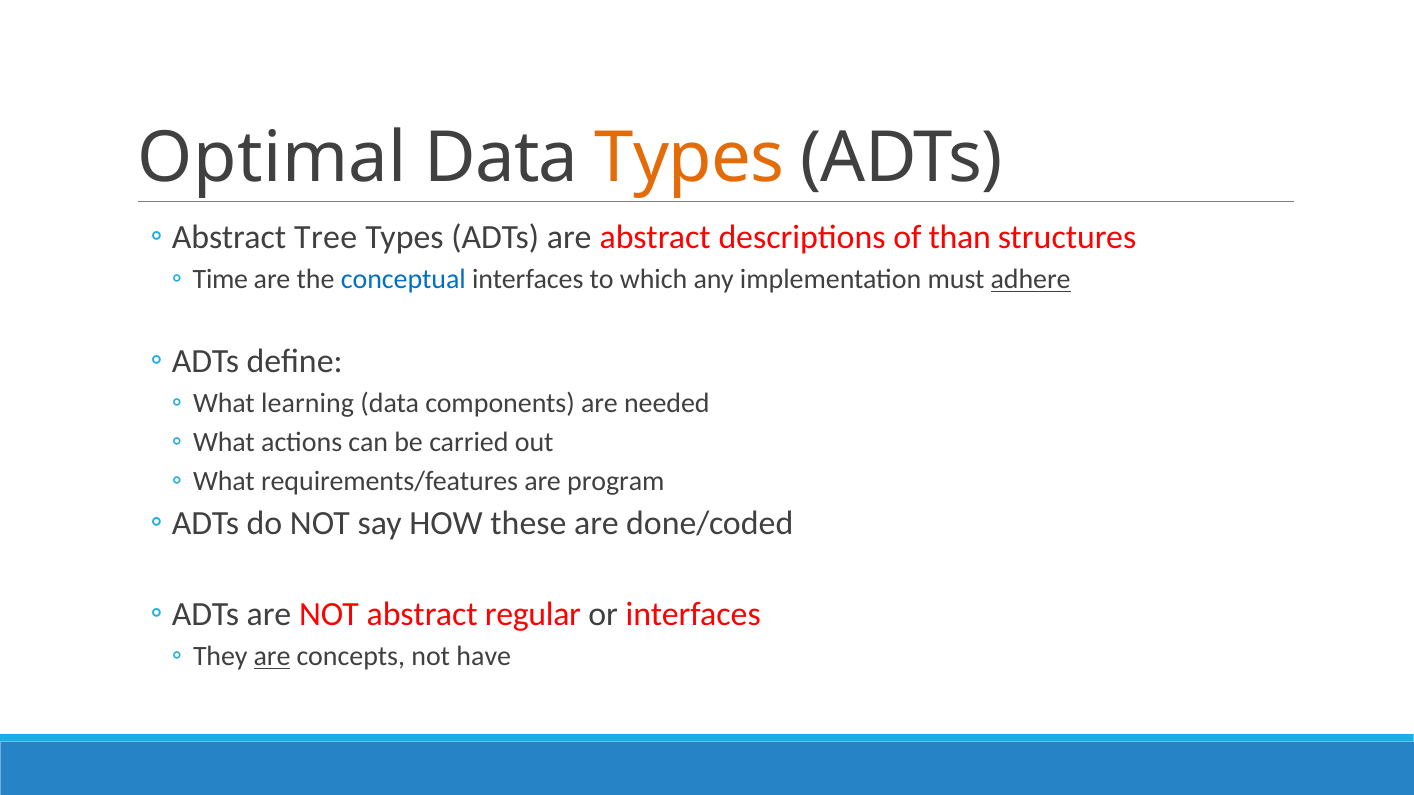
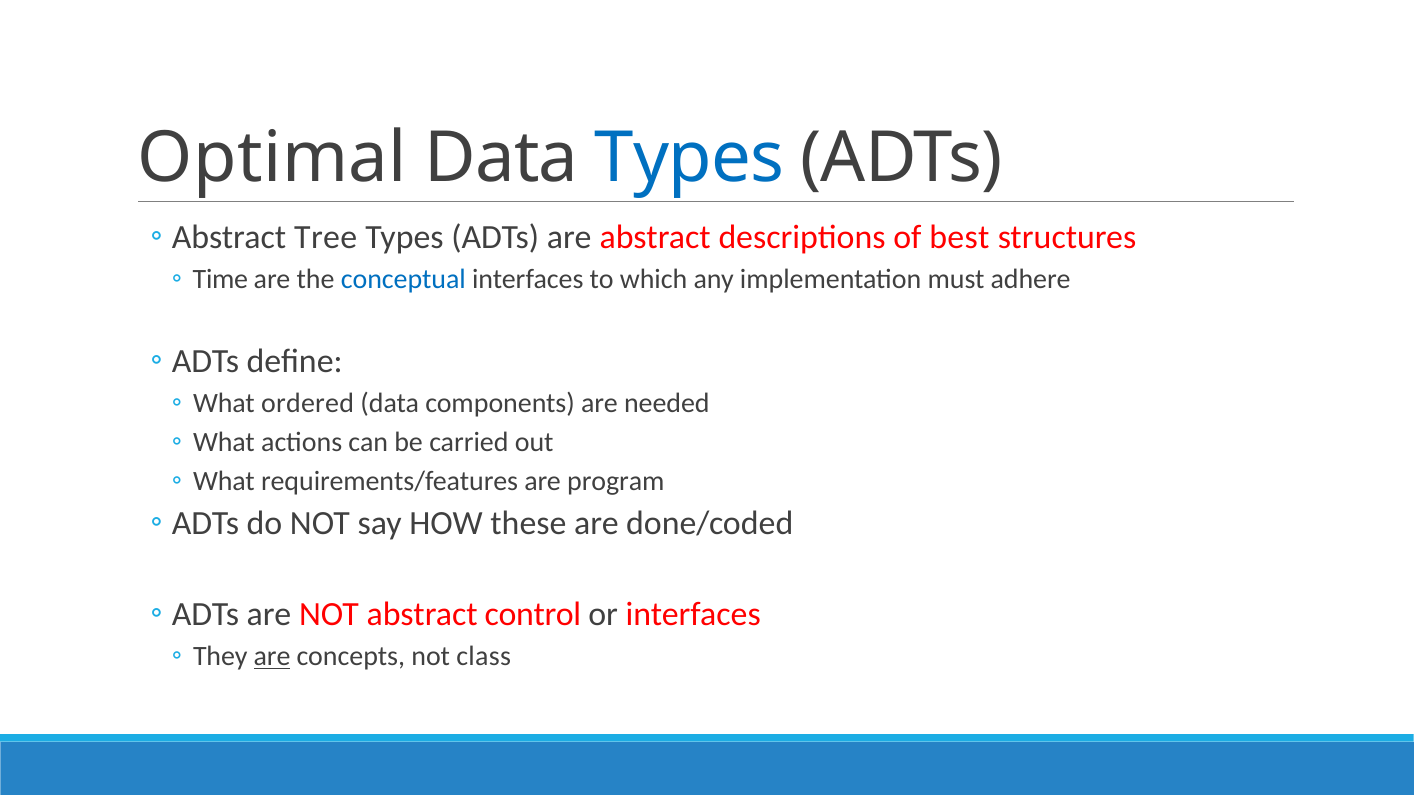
Types at (690, 158) colour: orange -> blue
than: than -> best
adhere underline: present -> none
learning: learning -> ordered
regular: regular -> control
have: have -> class
